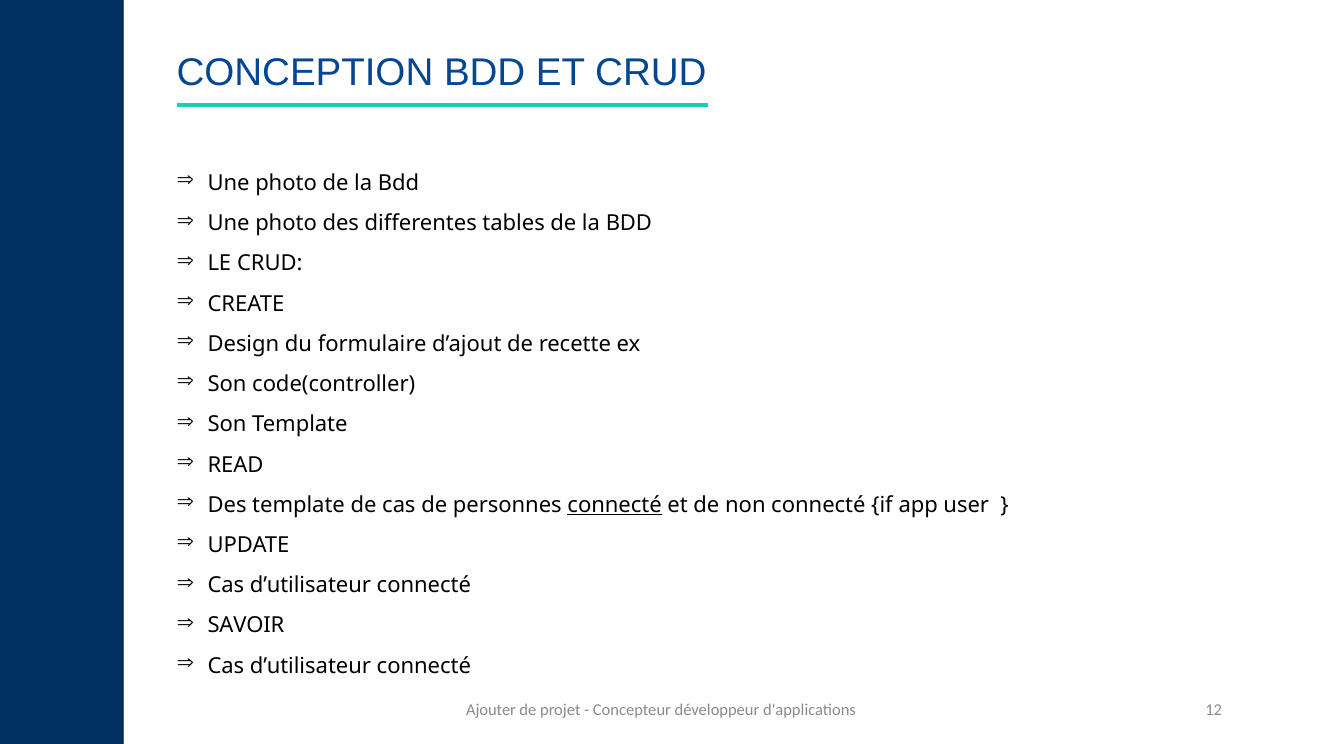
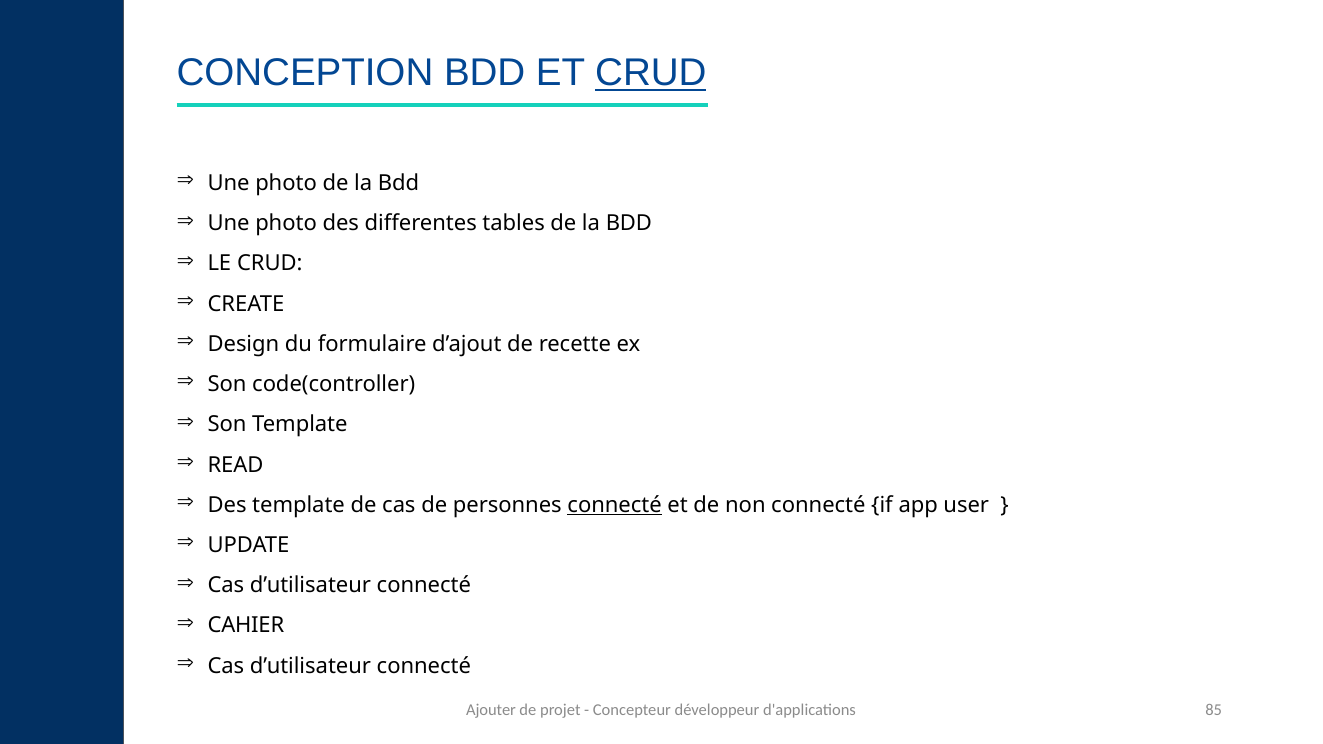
CRUD at (651, 73) underline: none -> present
SAVOIR: SAVOIR -> CAHIER
12: 12 -> 85
